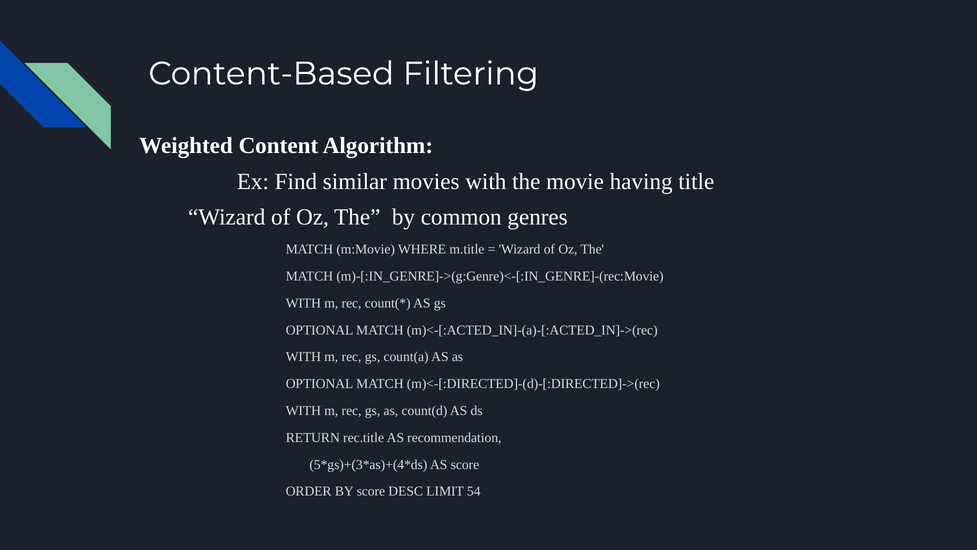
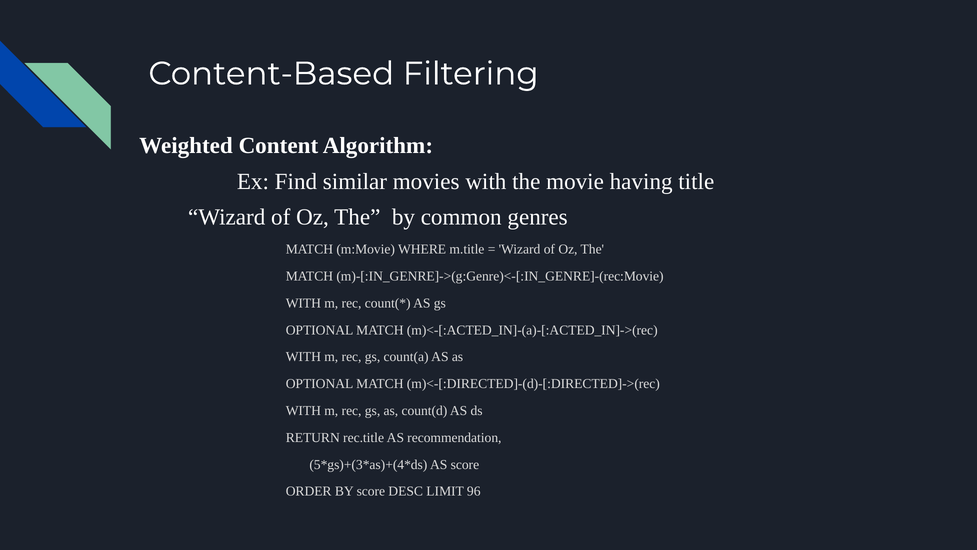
54: 54 -> 96
